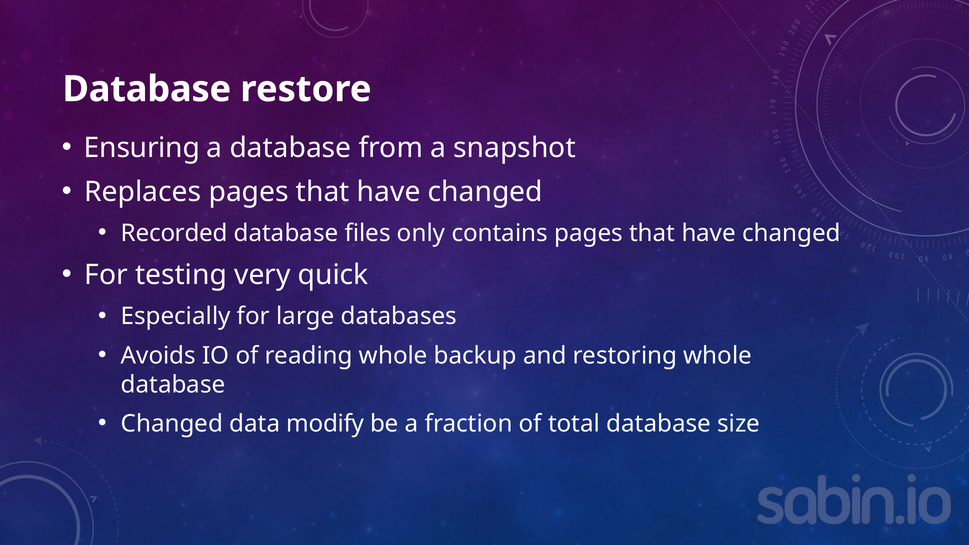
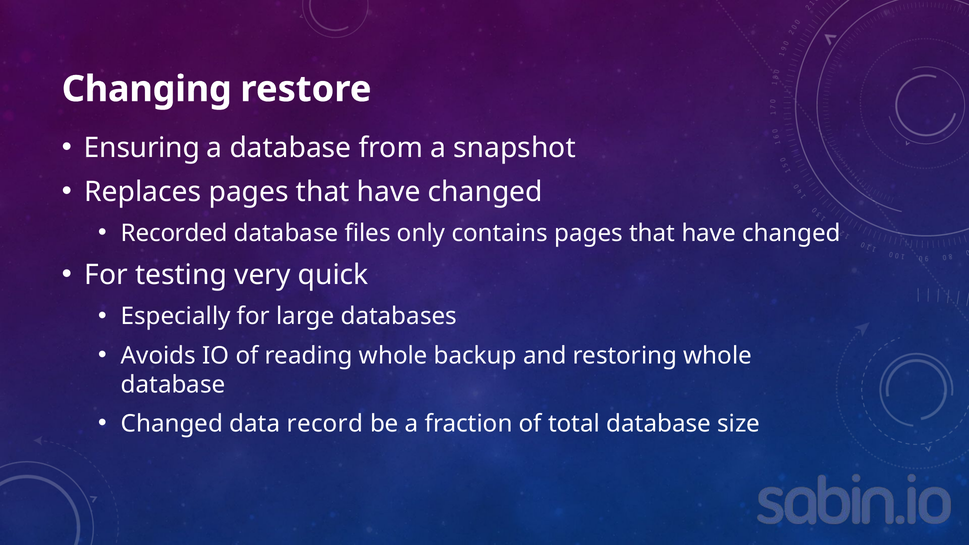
Database at (147, 89): Database -> Changing
modify: modify -> record
